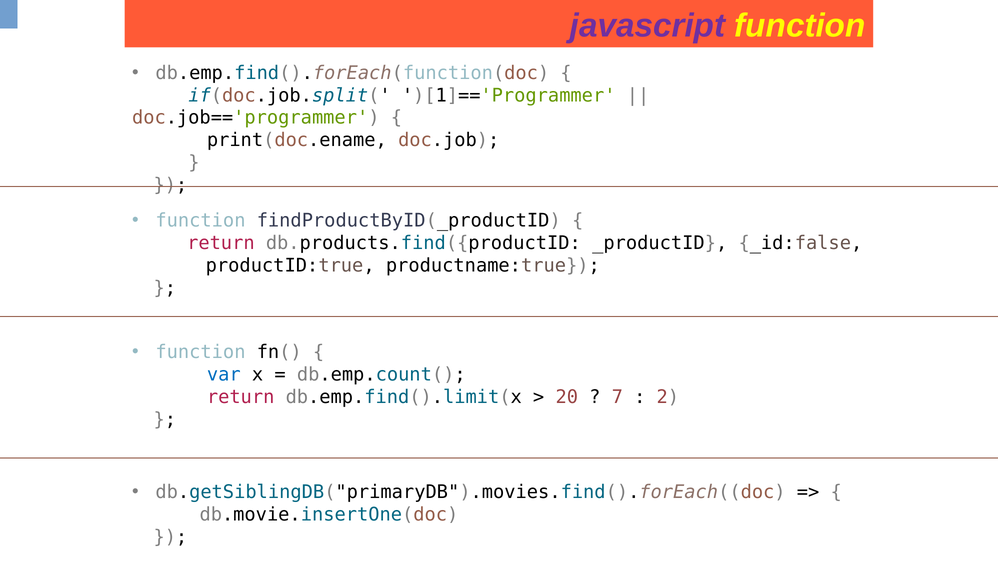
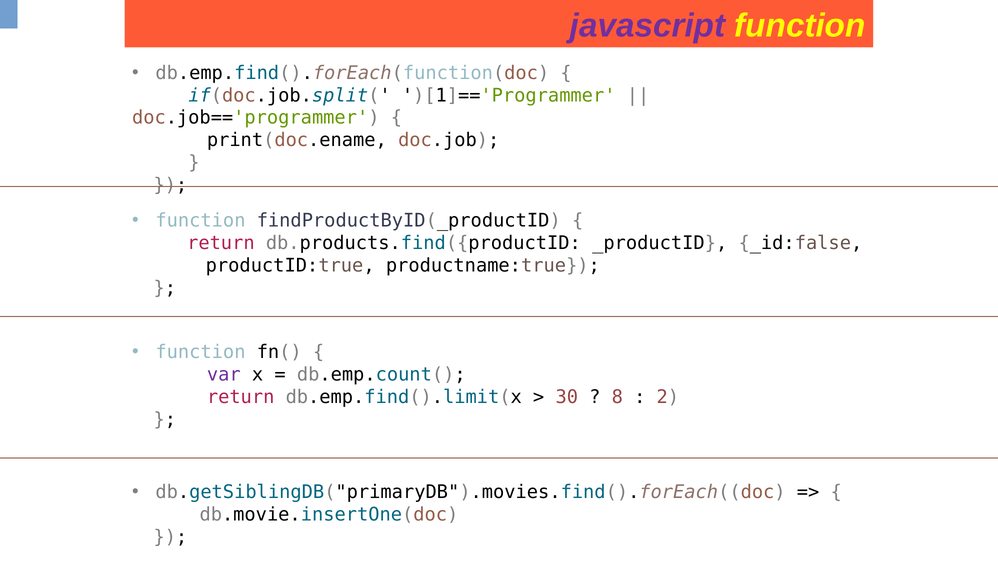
var colour: blue -> purple
20: 20 -> 30
7: 7 -> 8
